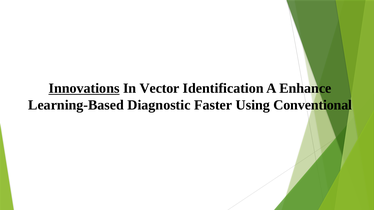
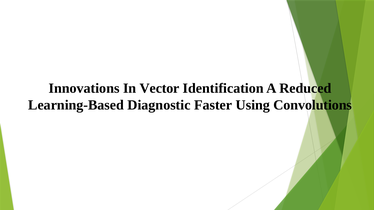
Innovations underline: present -> none
Enhance: Enhance -> Reduced
Conventional: Conventional -> Convolutions
